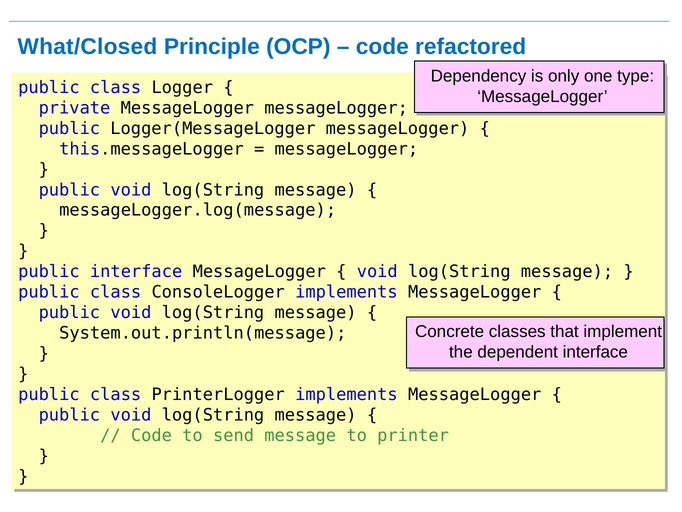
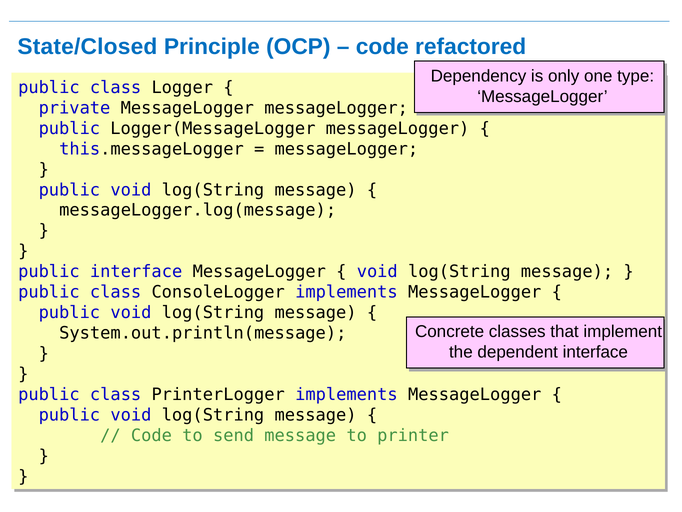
What/Closed: What/Closed -> State/Closed
